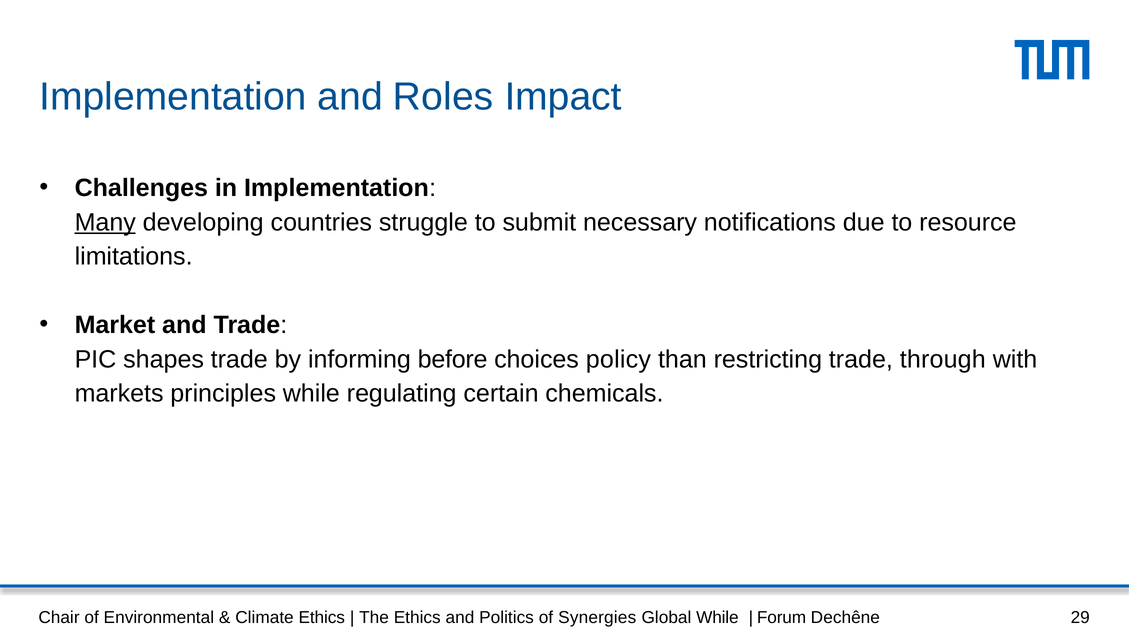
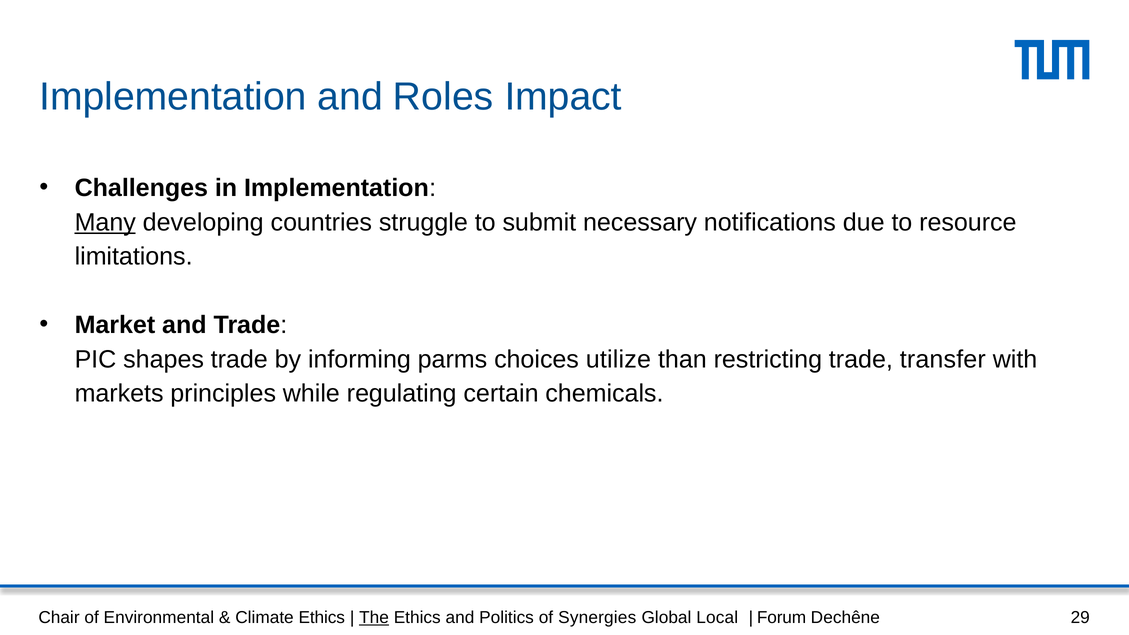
before: before -> parms
policy: policy -> utilize
through: through -> transfer
The underline: none -> present
Global While: While -> Local
